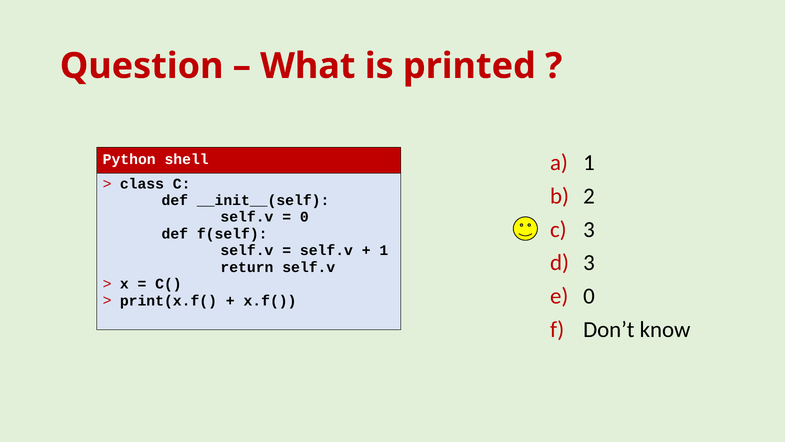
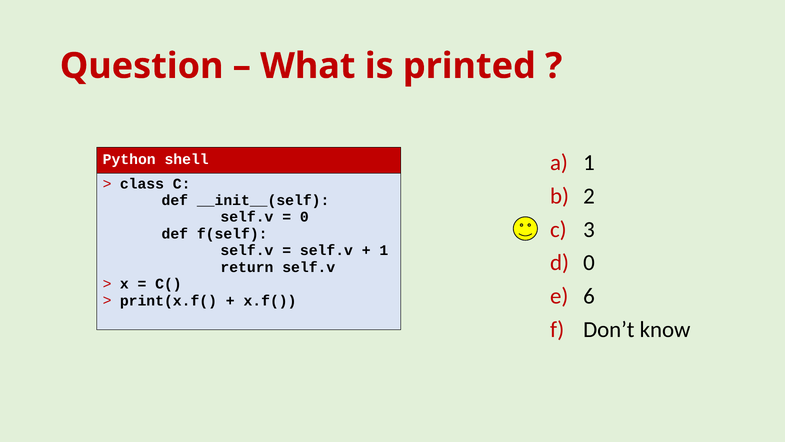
3 at (589, 263): 3 -> 0
0 at (589, 296): 0 -> 6
